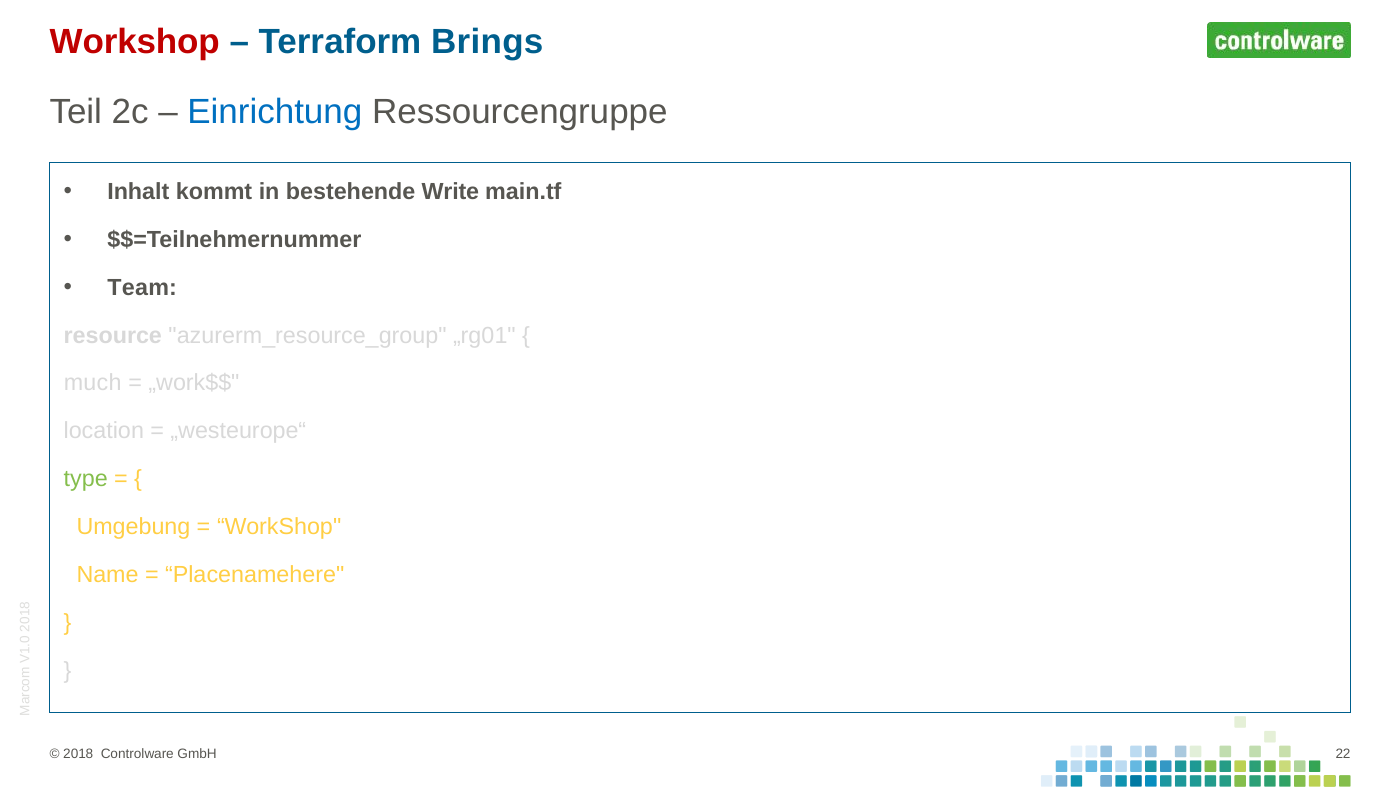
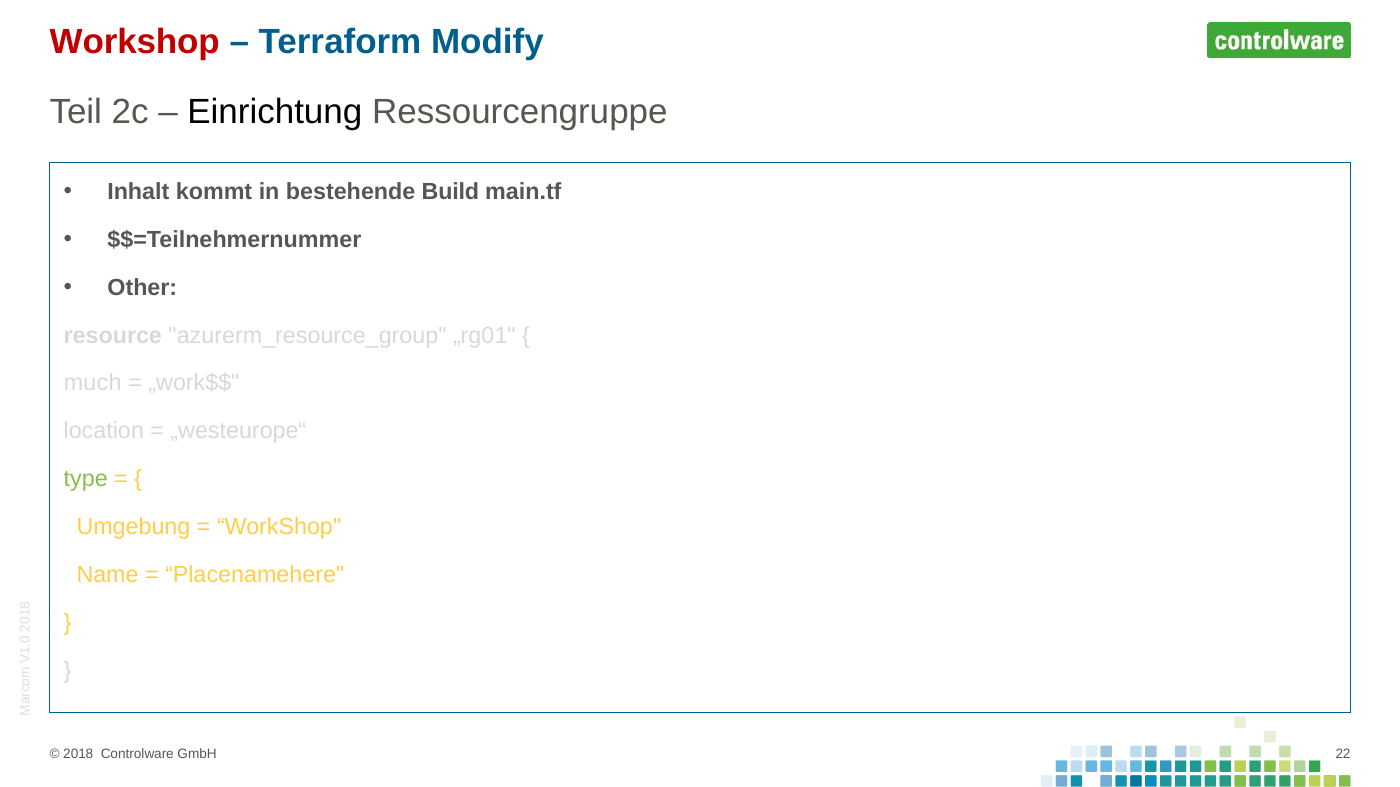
Brings: Brings -> Modify
Einrichtung colour: blue -> black
Write: Write -> Build
Team: Team -> Other
